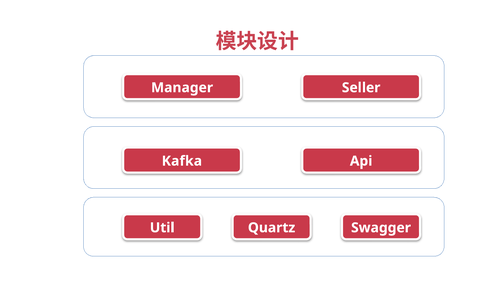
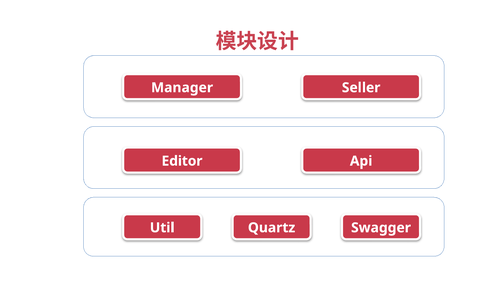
Kafka: Kafka -> Editor
